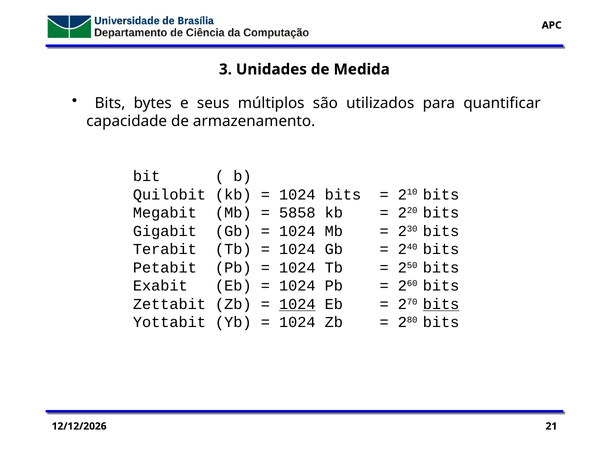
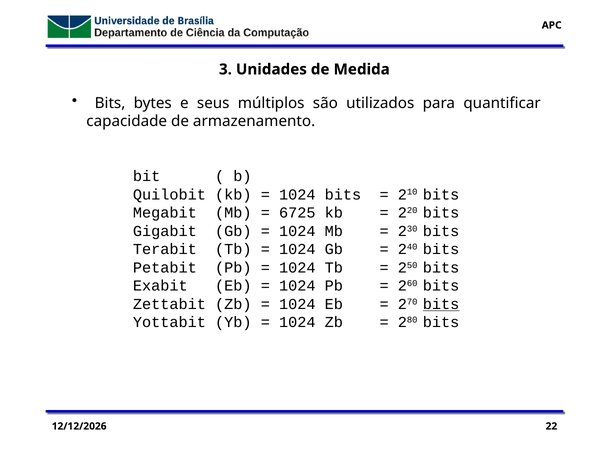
5858: 5858 -> 6725
1024 at (297, 304) underline: present -> none
21: 21 -> 22
